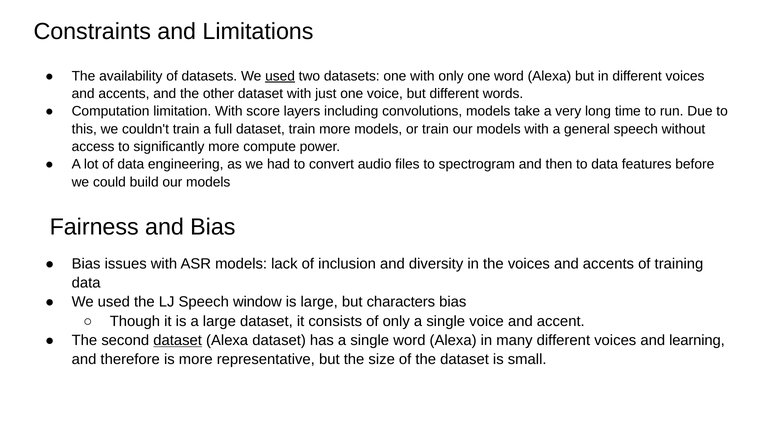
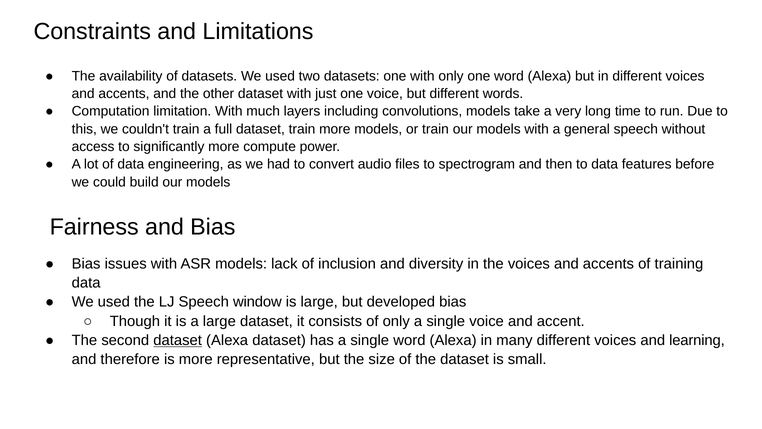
used at (280, 76) underline: present -> none
score: score -> much
characters: characters -> developed
